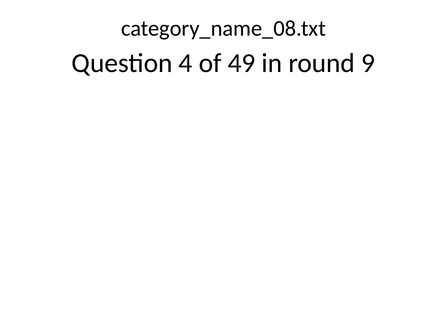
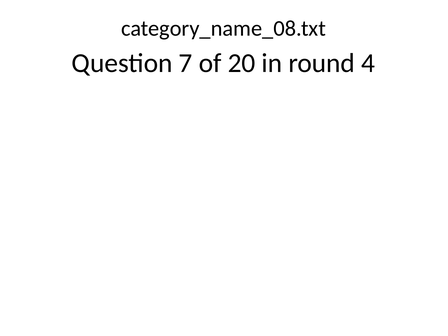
4: 4 -> 7
49: 49 -> 20
9: 9 -> 4
